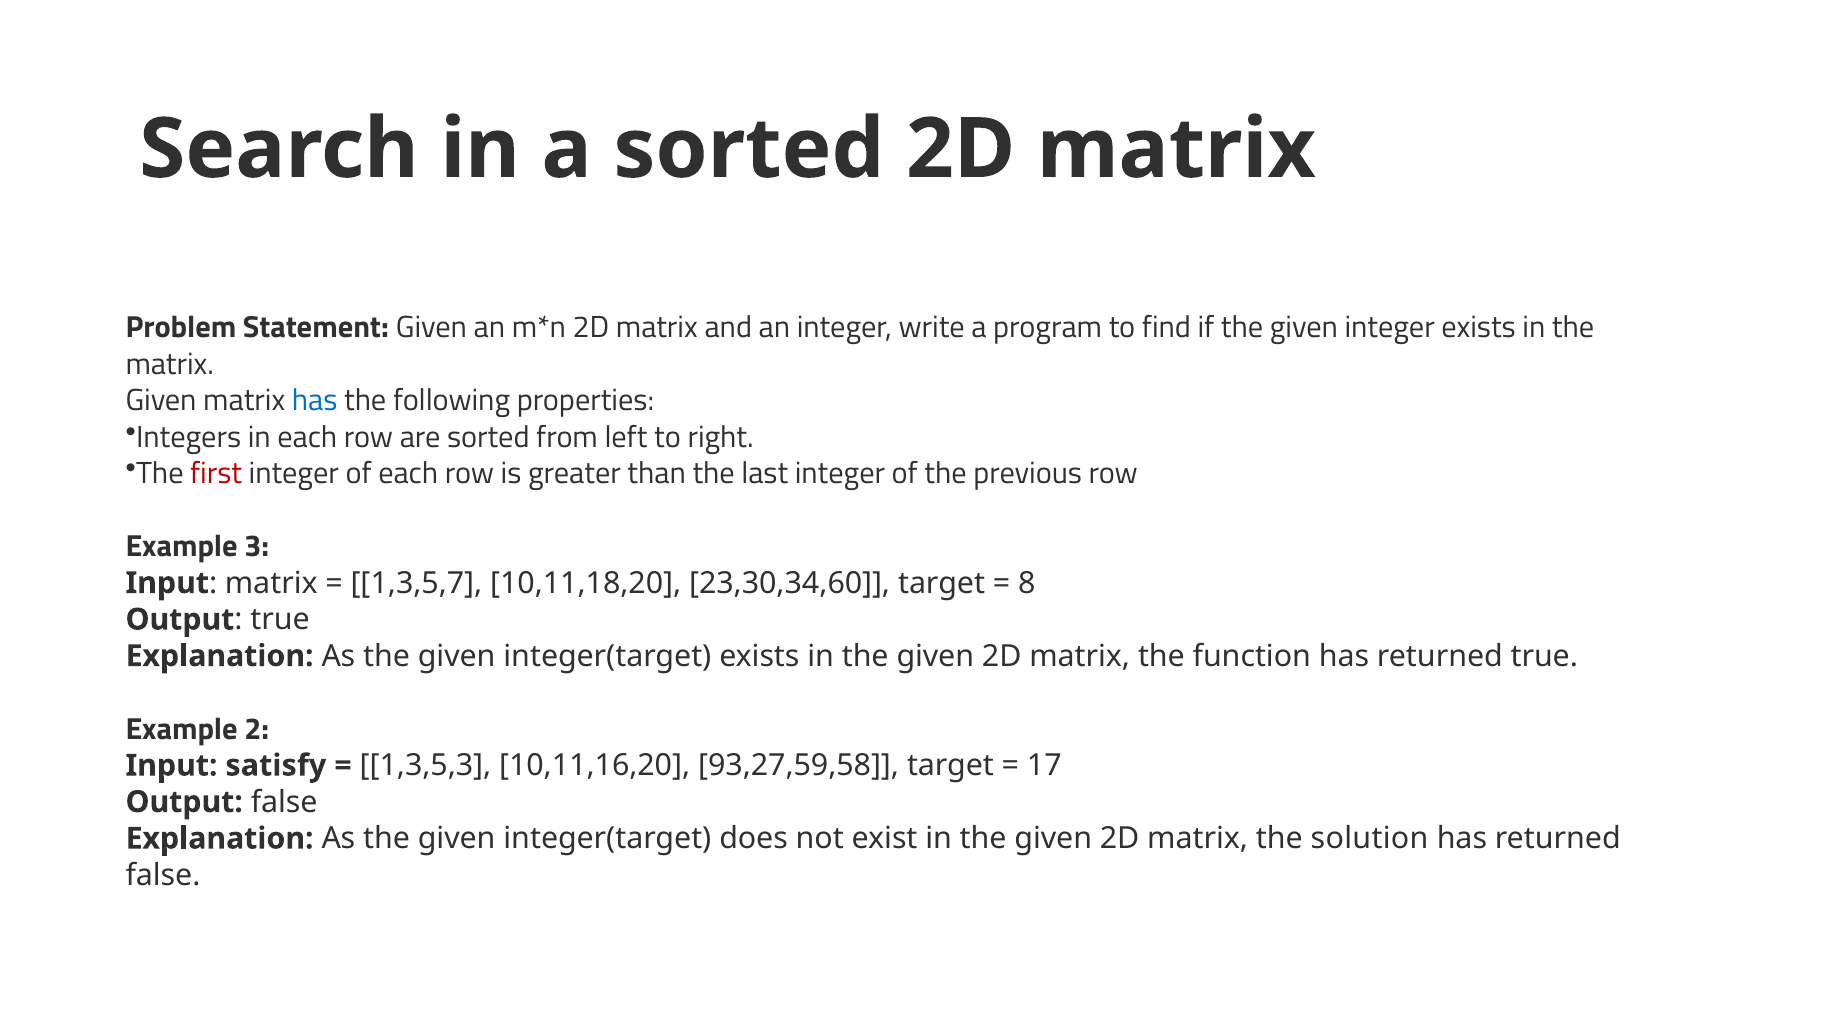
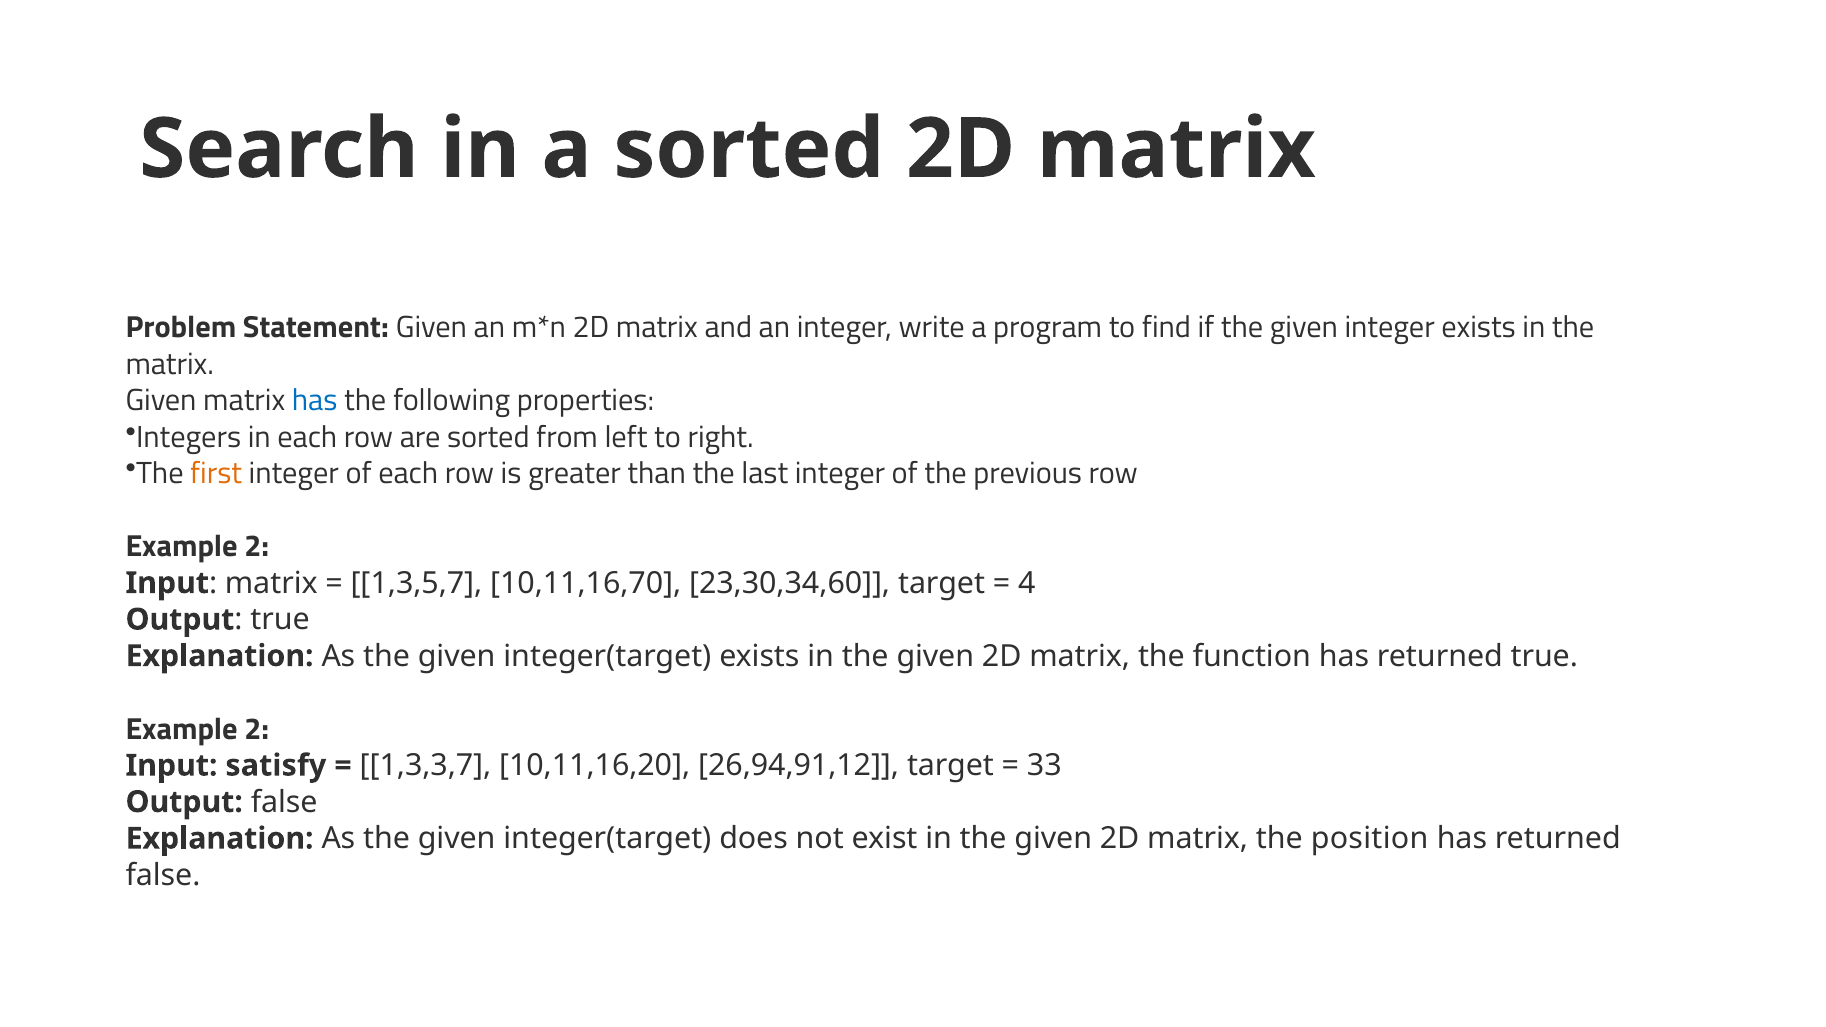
first colour: red -> orange
3 at (257, 547): 3 -> 2
10,11,18,20: 10,11,18,20 -> 10,11,16,70
8: 8 -> 4
1,3,5,3: 1,3,5,3 -> 1,3,3,7
93,27,59,58: 93,27,59,58 -> 26,94,91,12
17: 17 -> 33
solution: solution -> position
